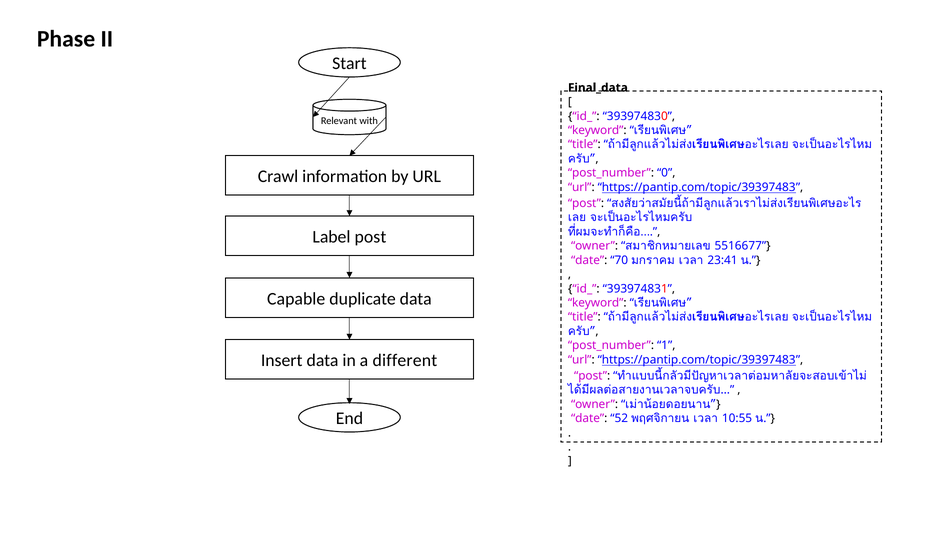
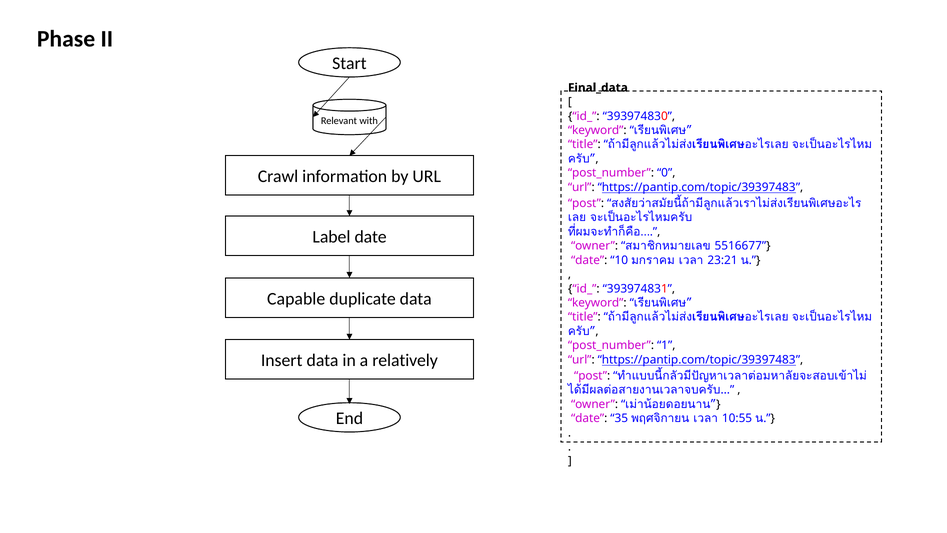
Label post: post -> date
70: 70 -> 10
23:41: 23:41 -> 23:21
different: different -> relatively
52: 52 -> 35
